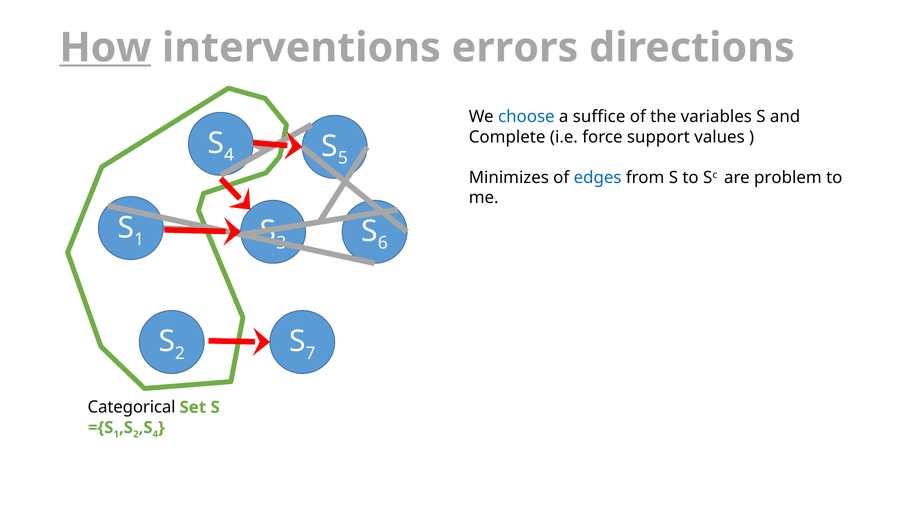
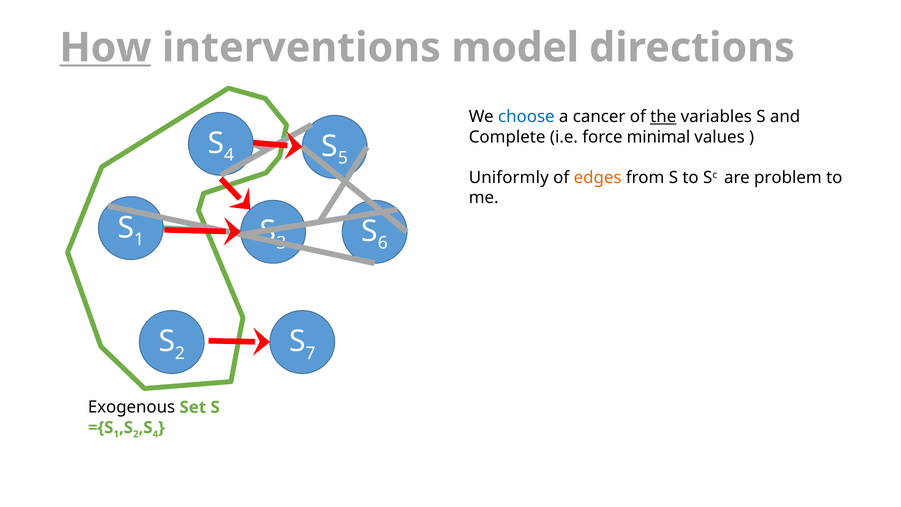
errors: errors -> model
suffice: suffice -> cancer
the underline: none -> present
support: support -> minimal
Minimizes: Minimizes -> Uniformly
edges colour: blue -> orange
Categorical: Categorical -> Exogenous
